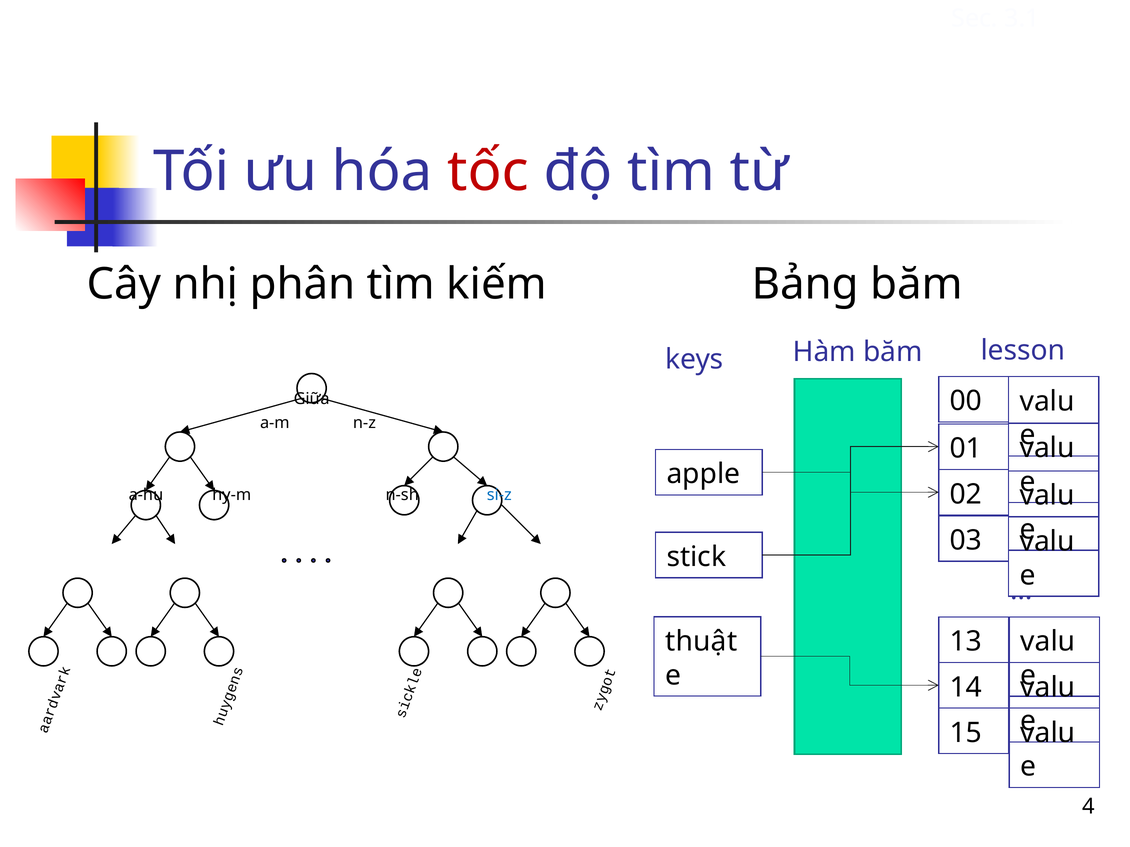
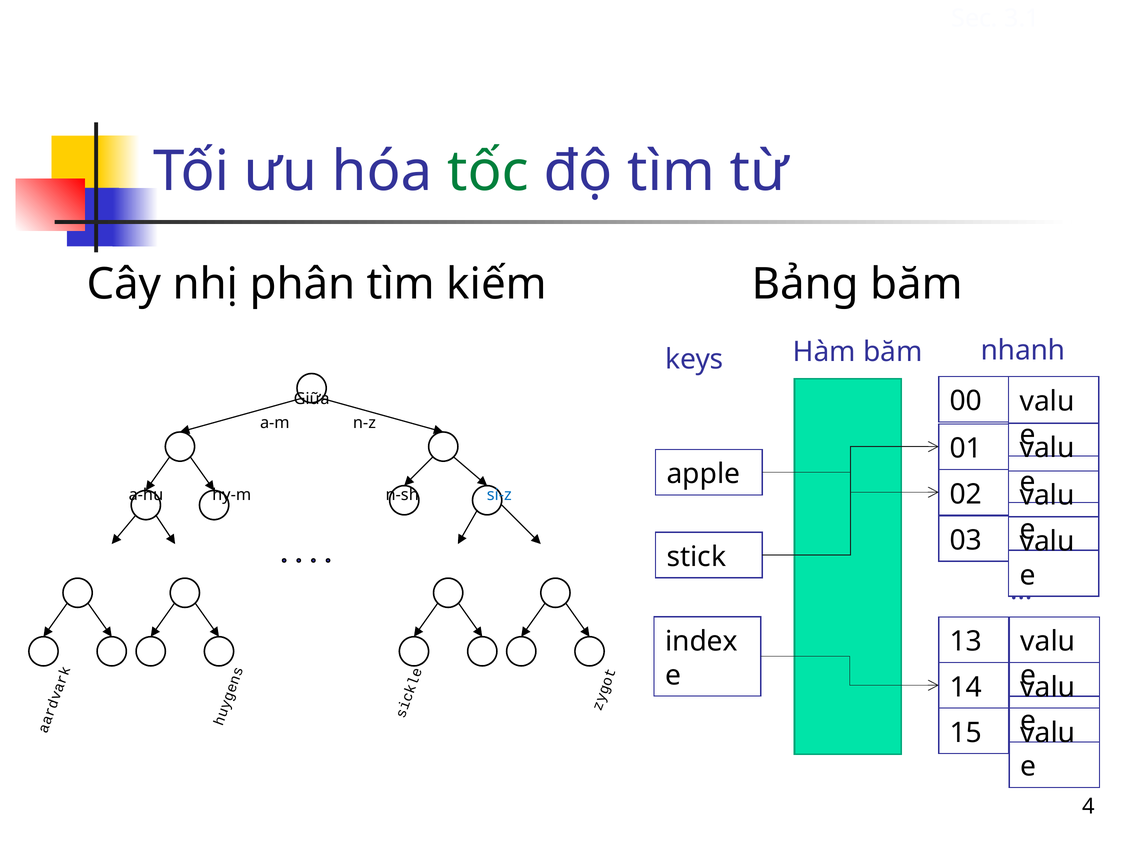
tốc colour: red -> green
lesson: lesson -> nhanh
thuật: thuật -> index
